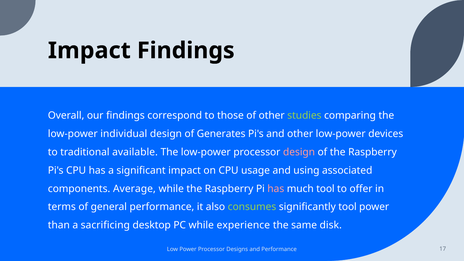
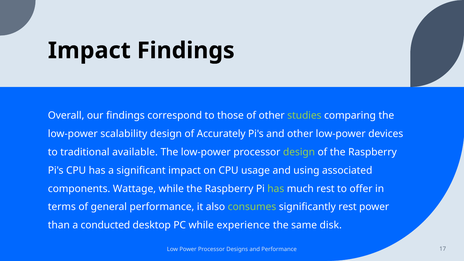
individual: individual -> scalability
Generates: Generates -> Accurately
design at (299, 152) colour: pink -> light green
Average: Average -> Wattage
has at (276, 189) colour: pink -> light green
much tool: tool -> rest
significantly tool: tool -> rest
sacrificing: sacrificing -> conducted
